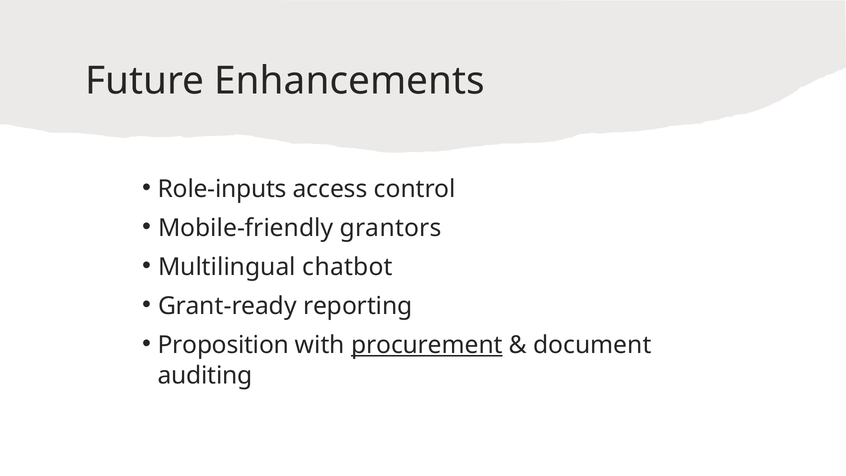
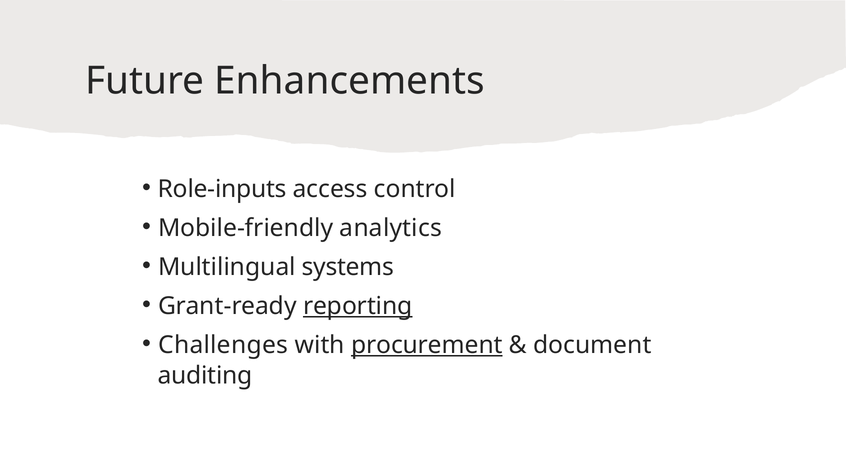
grantors: grantors -> analytics
chatbot: chatbot -> systems
reporting underline: none -> present
Proposition: Proposition -> Challenges
